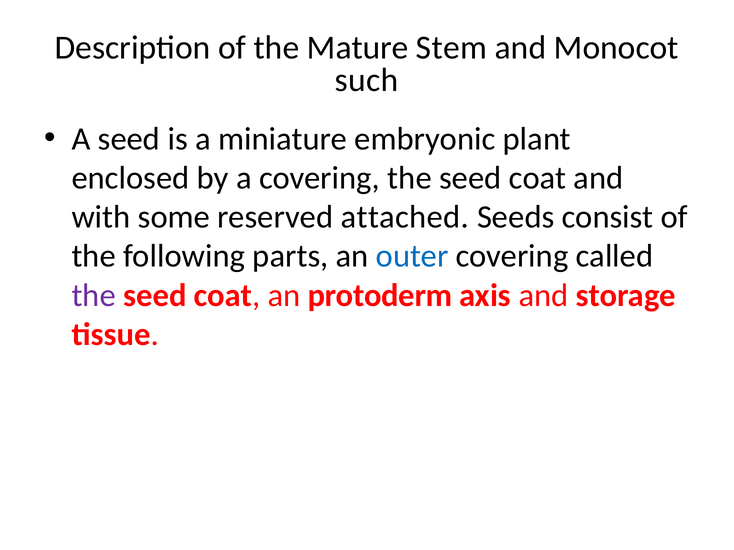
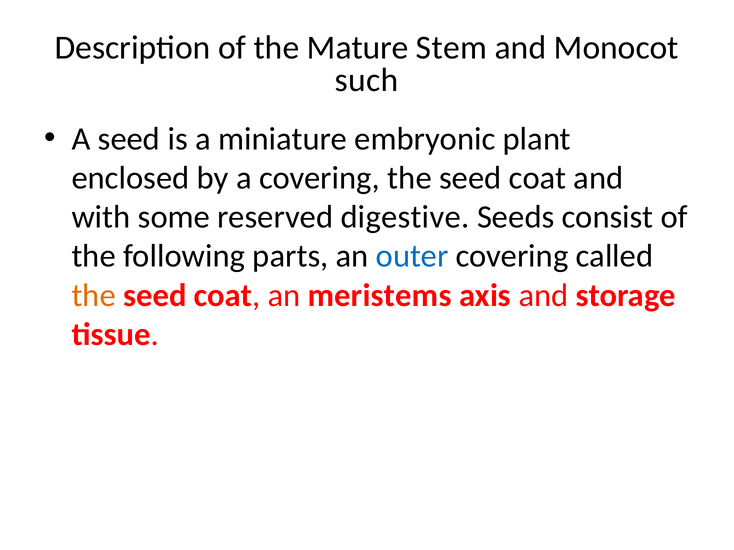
attached: attached -> digestive
the at (94, 296) colour: purple -> orange
protoderm: protoderm -> meristems
